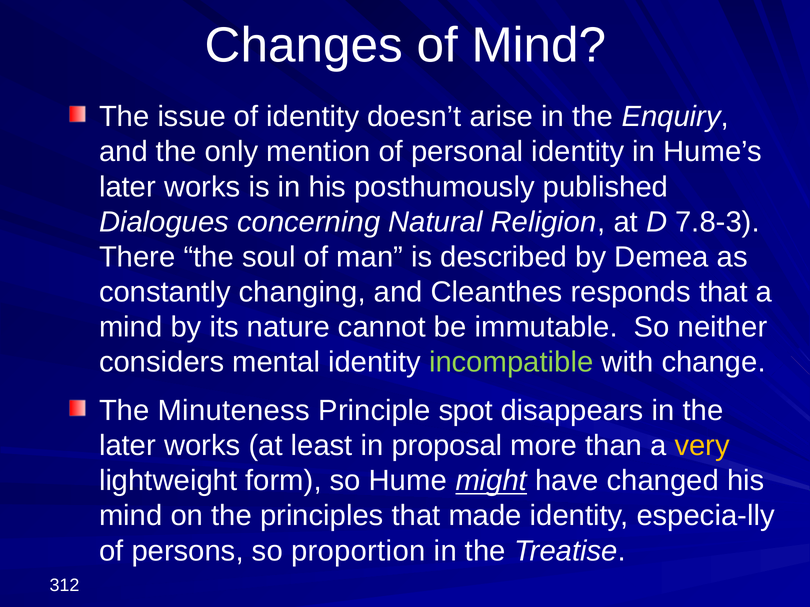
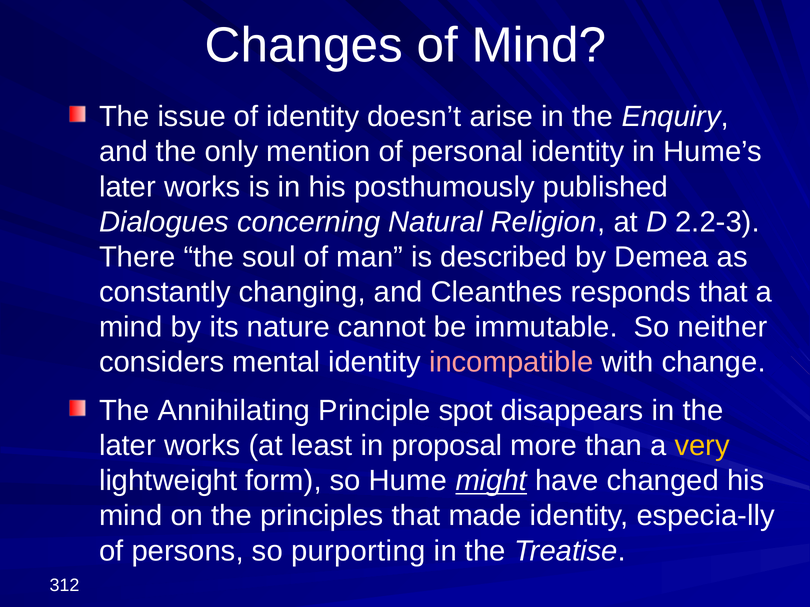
7.8-3: 7.8-3 -> 2.2-3
incompatible colour: light green -> pink
Minuteness: Minuteness -> Annihilating
proportion: proportion -> purporting
